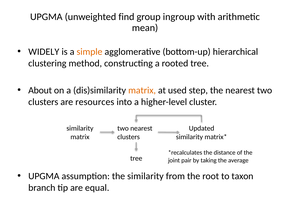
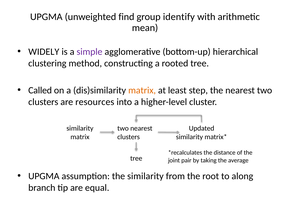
ingroup: ingroup -> identify
simple colour: orange -> purple
About: About -> Called
used: used -> least
taxon: taxon -> along
